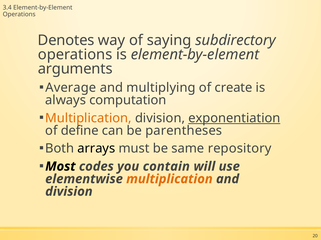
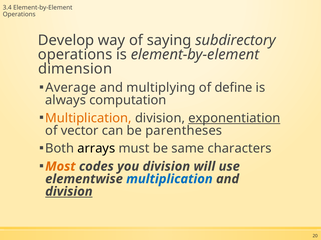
Denotes: Denotes -> Develop
arguments: arguments -> dimension
create: create -> define
define: define -> vector
repository: repository -> characters
Most colour: black -> orange
you contain: contain -> division
multiplication at (169, 179) colour: orange -> blue
division at (69, 192) underline: none -> present
